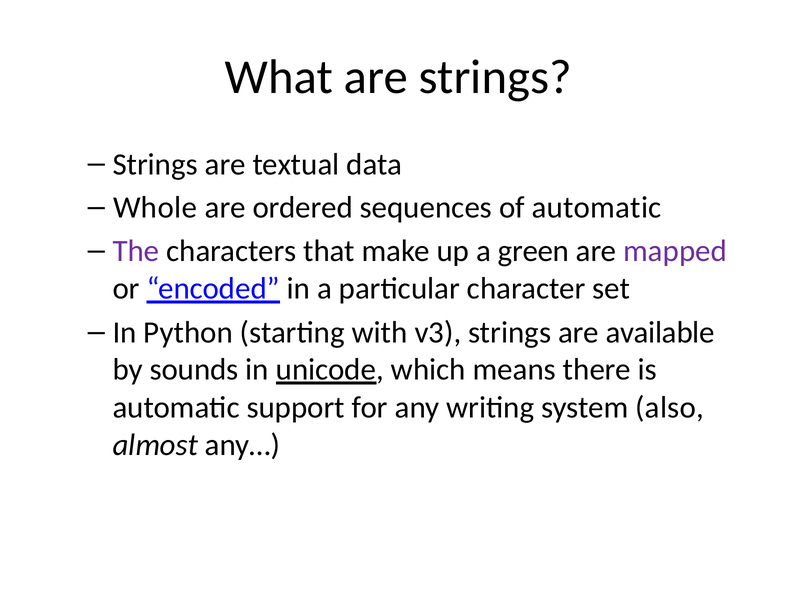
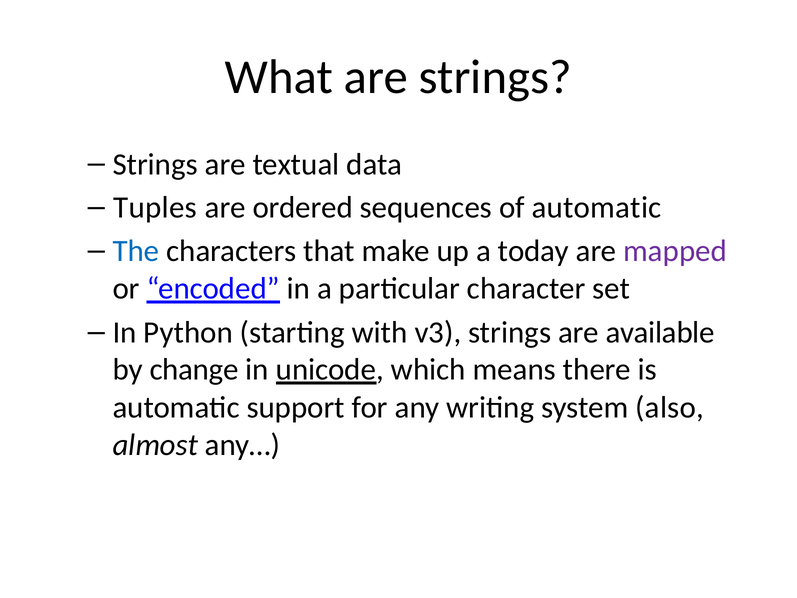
Whole: Whole -> Tuples
The colour: purple -> blue
green: green -> today
sounds: sounds -> change
